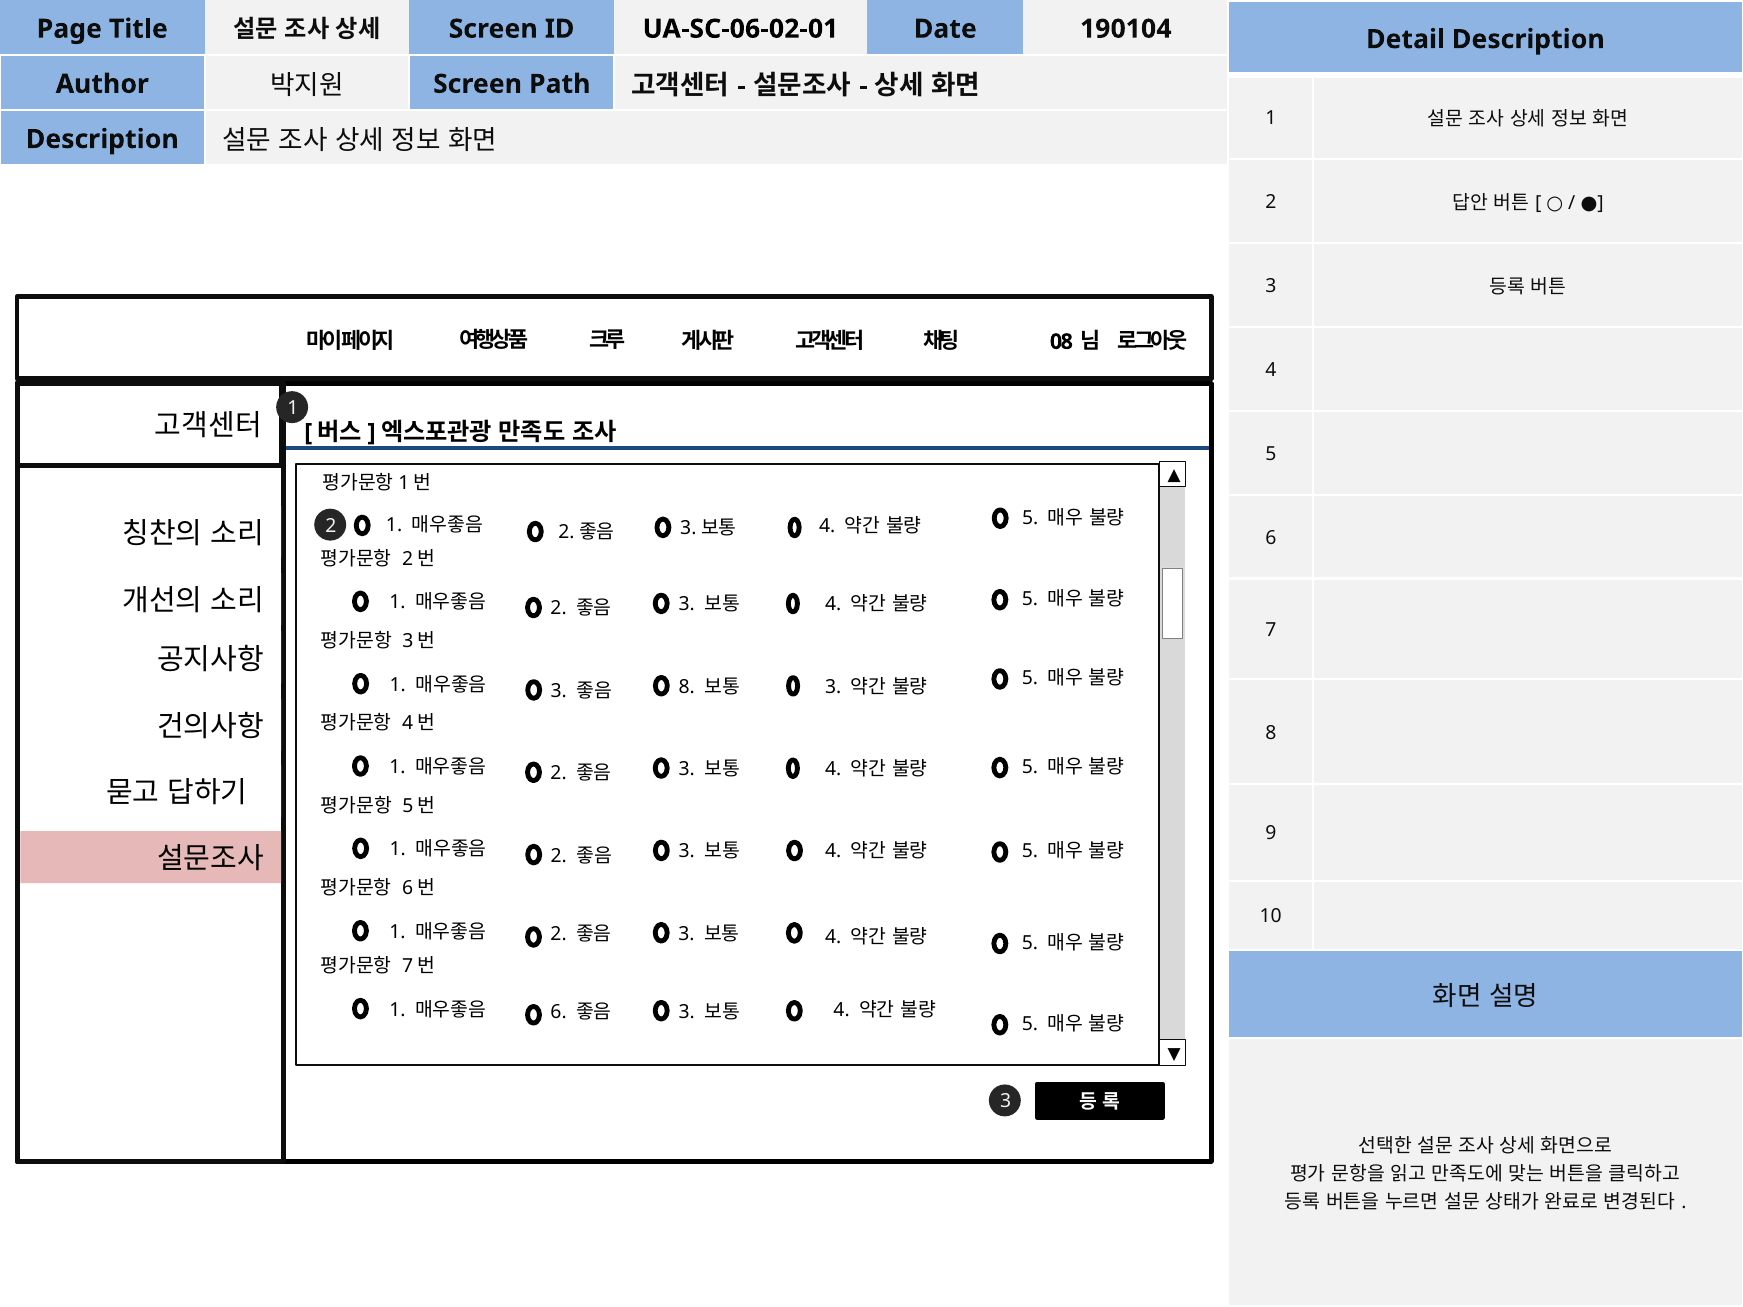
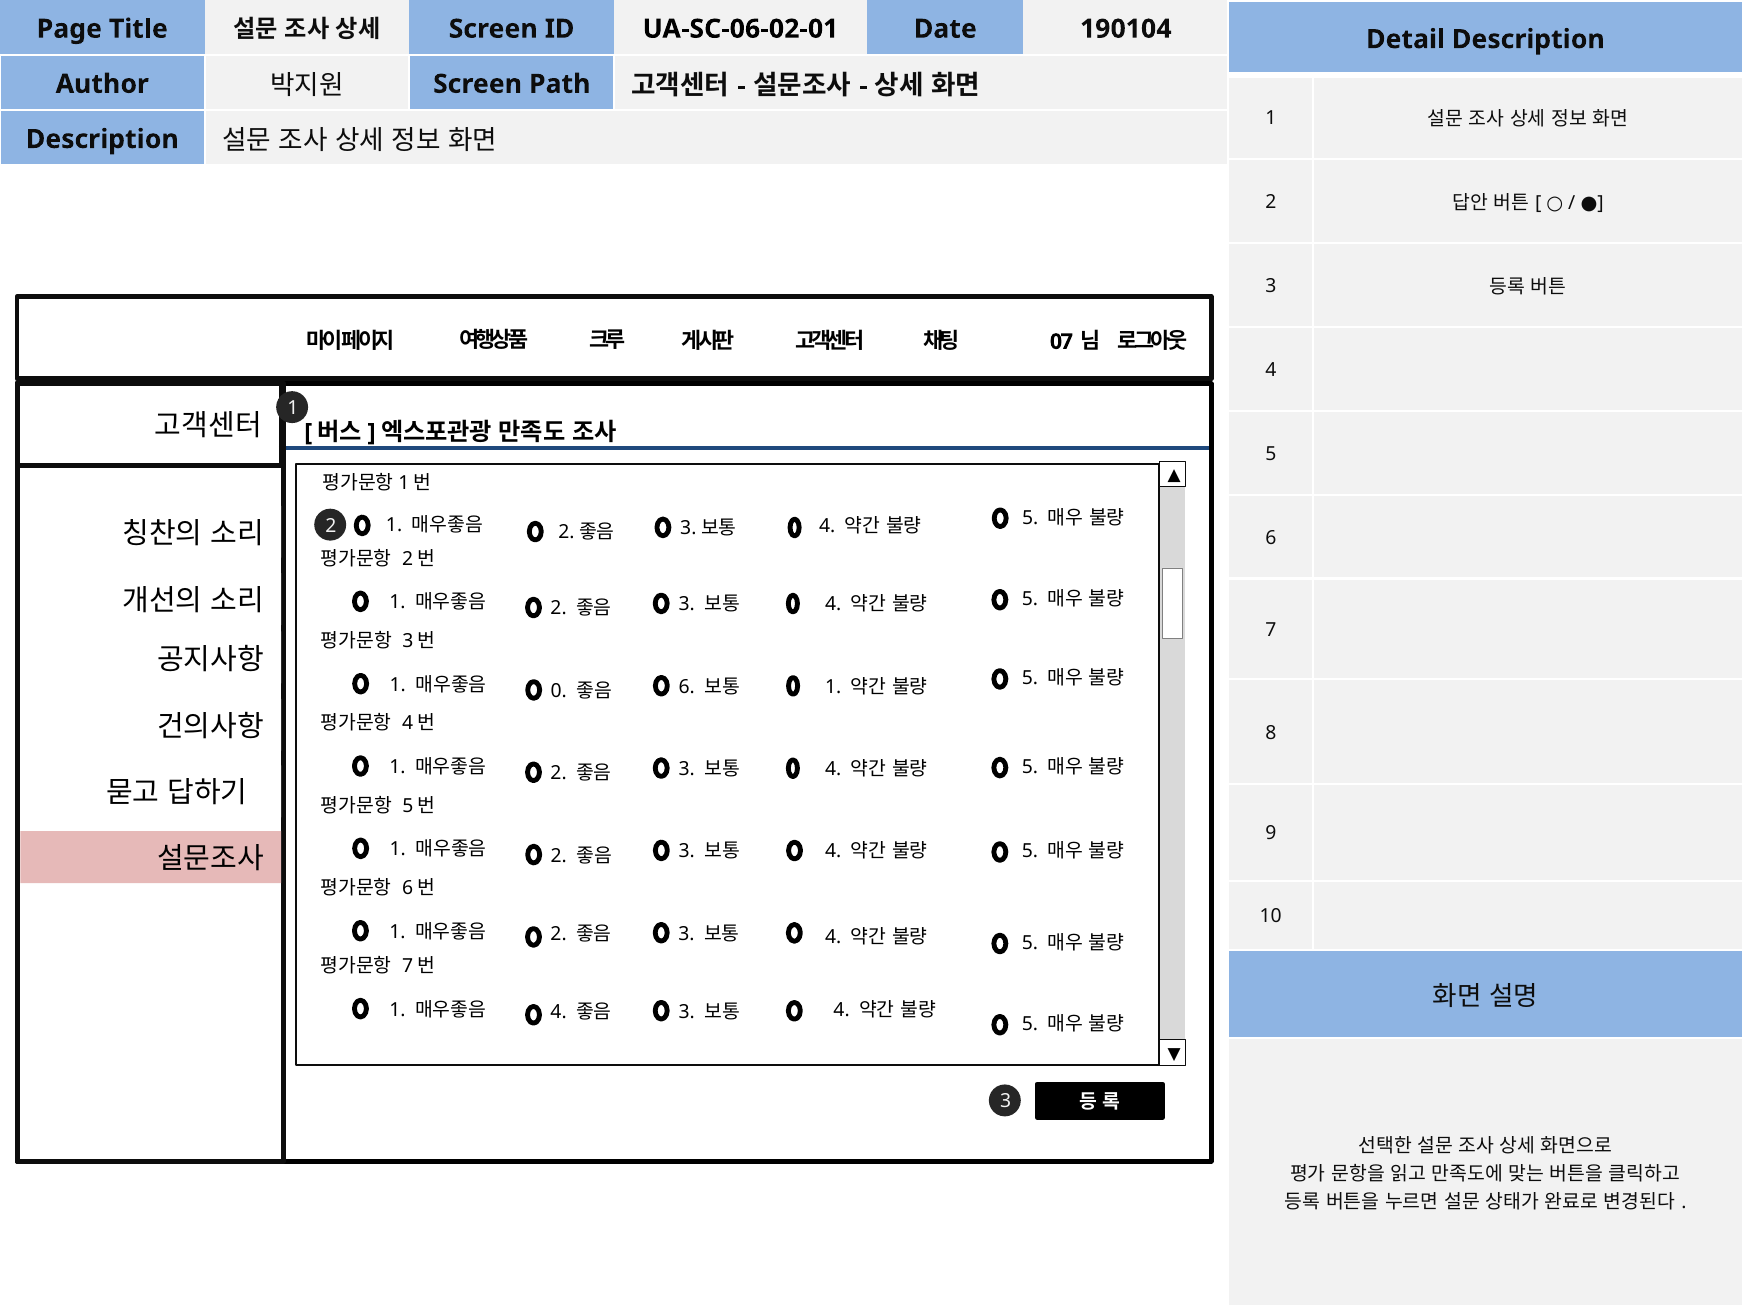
0 8: 8 -> 7
3 at (559, 691): 3 -> 0
8 at (687, 687): 8 -> 6
3 at (833, 687): 3 -> 1
6 at (559, 1012): 6 -> 4
